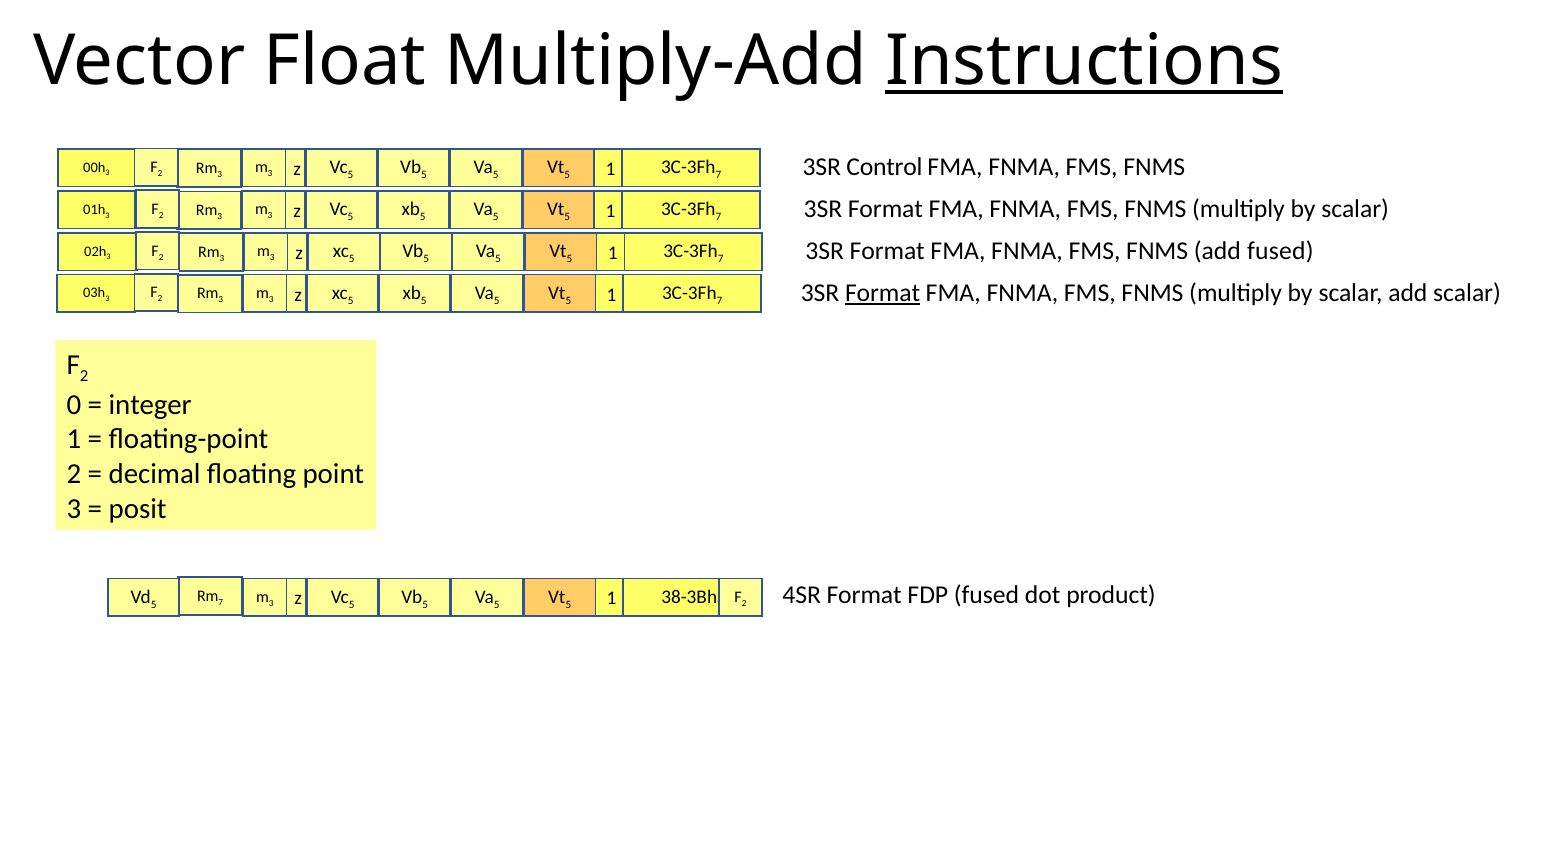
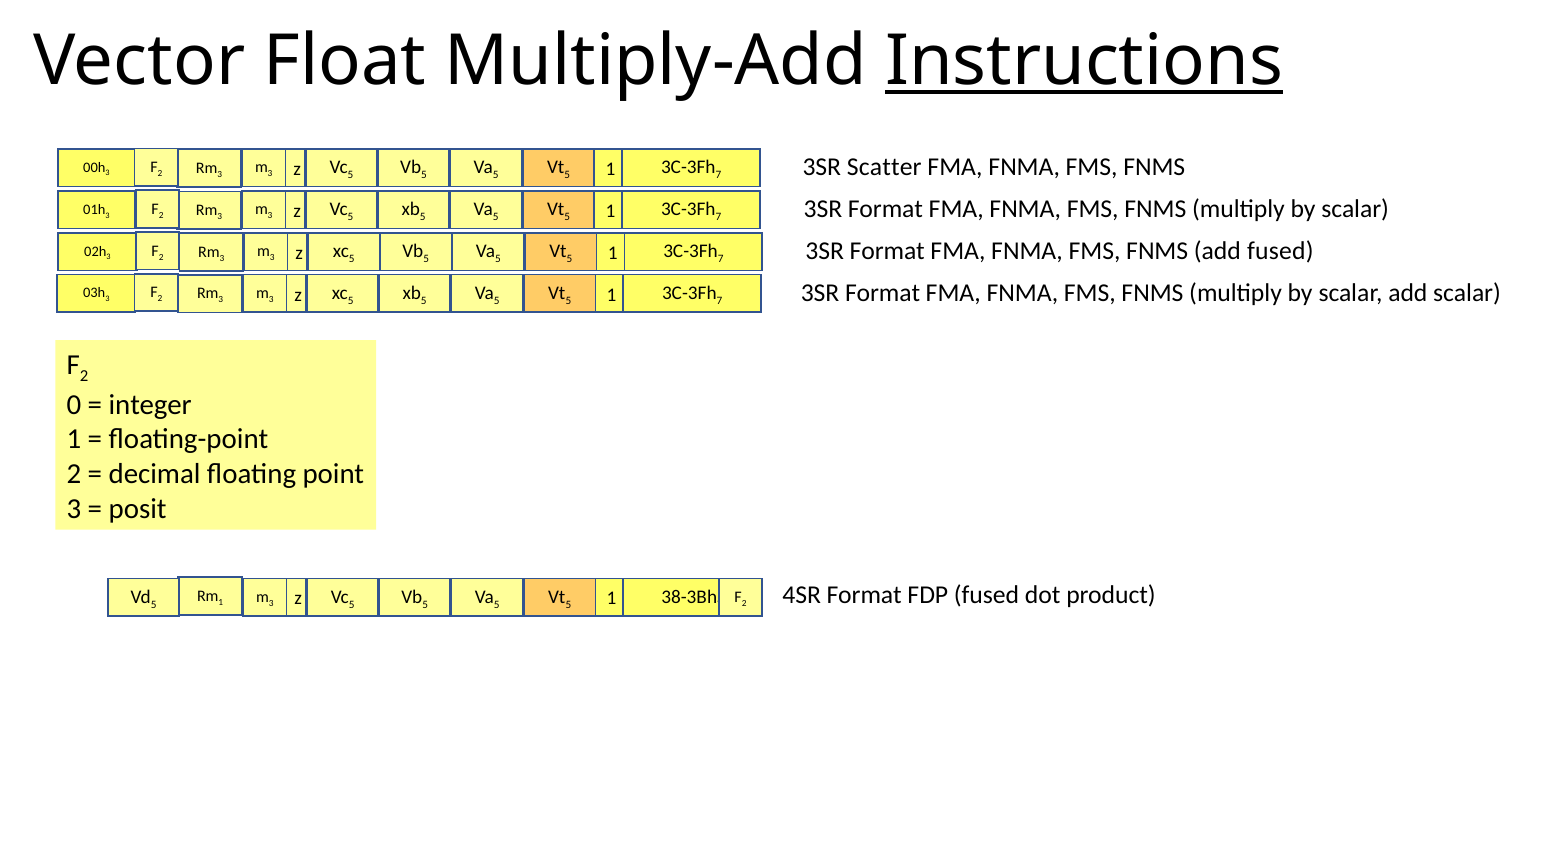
Control: Control -> Scatter
Format at (883, 293) underline: present -> none
7 at (221, 602): 7 -> 1
